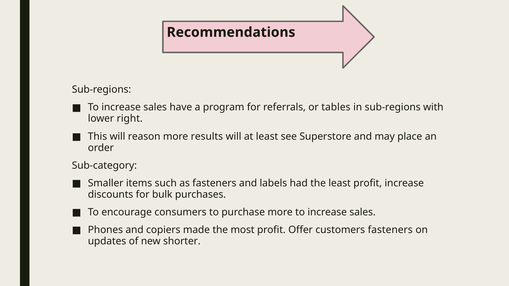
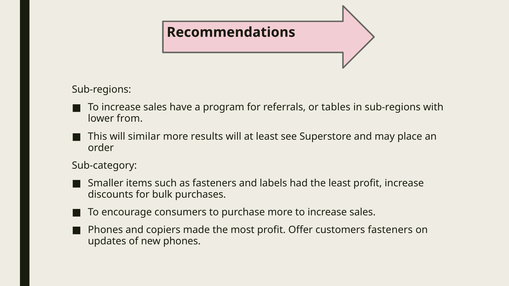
right: right -> from
reason: reason -> similar
new shorter: shorter -> phones
